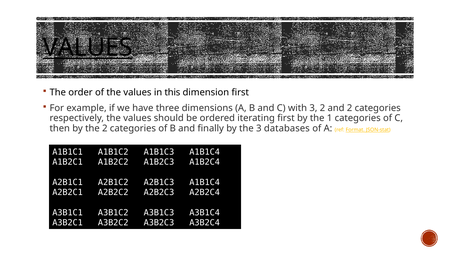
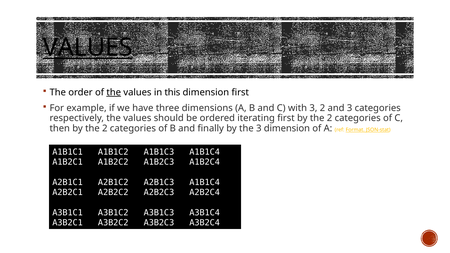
the at (114, 92) underline: none -> present
and 2: 2 -> 3
first by the 1: 1 -> 2
3 databases: databases -> dimension
